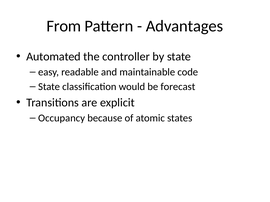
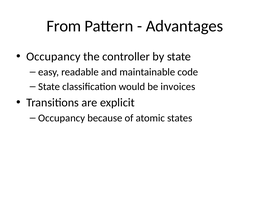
Automated at (54, 57): Automated -> Occupancy
forecast: forecast -> invoices
